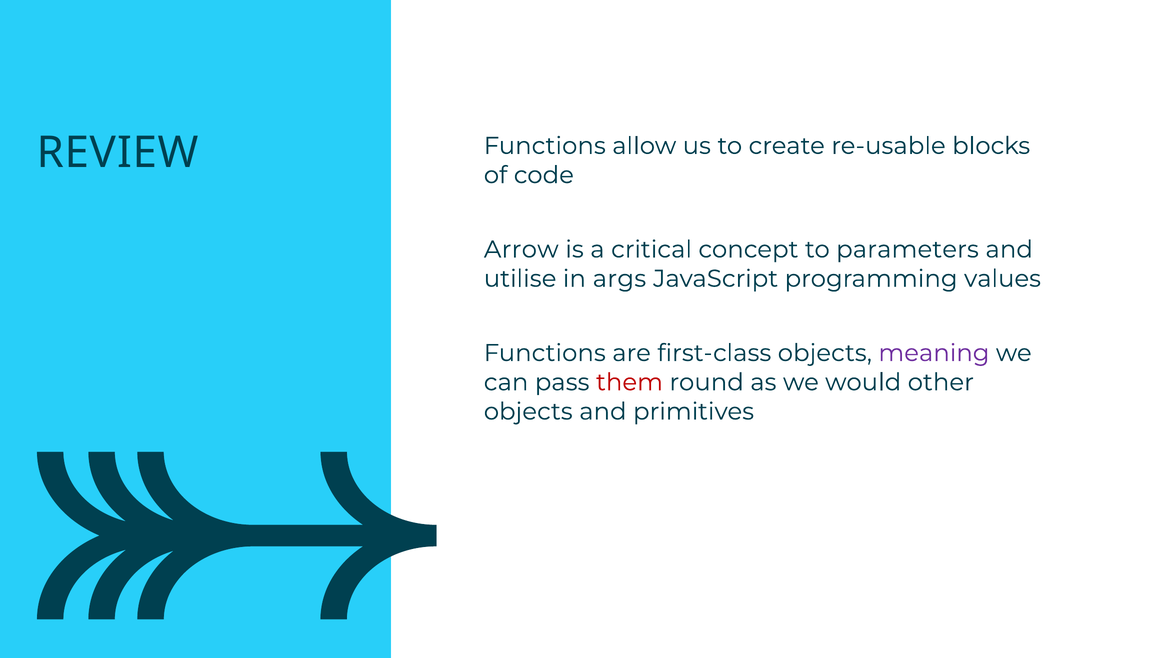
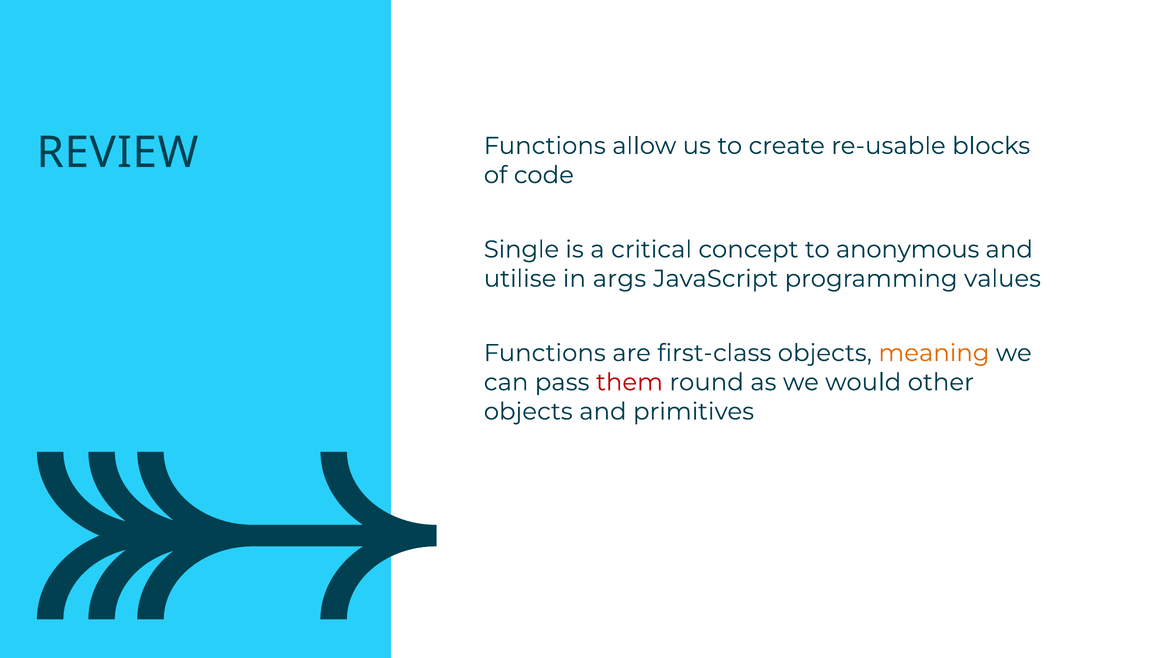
Arrow: Arrow -> Single
parameters: parameters -> anonymous
meaning colour: purple -> orange
